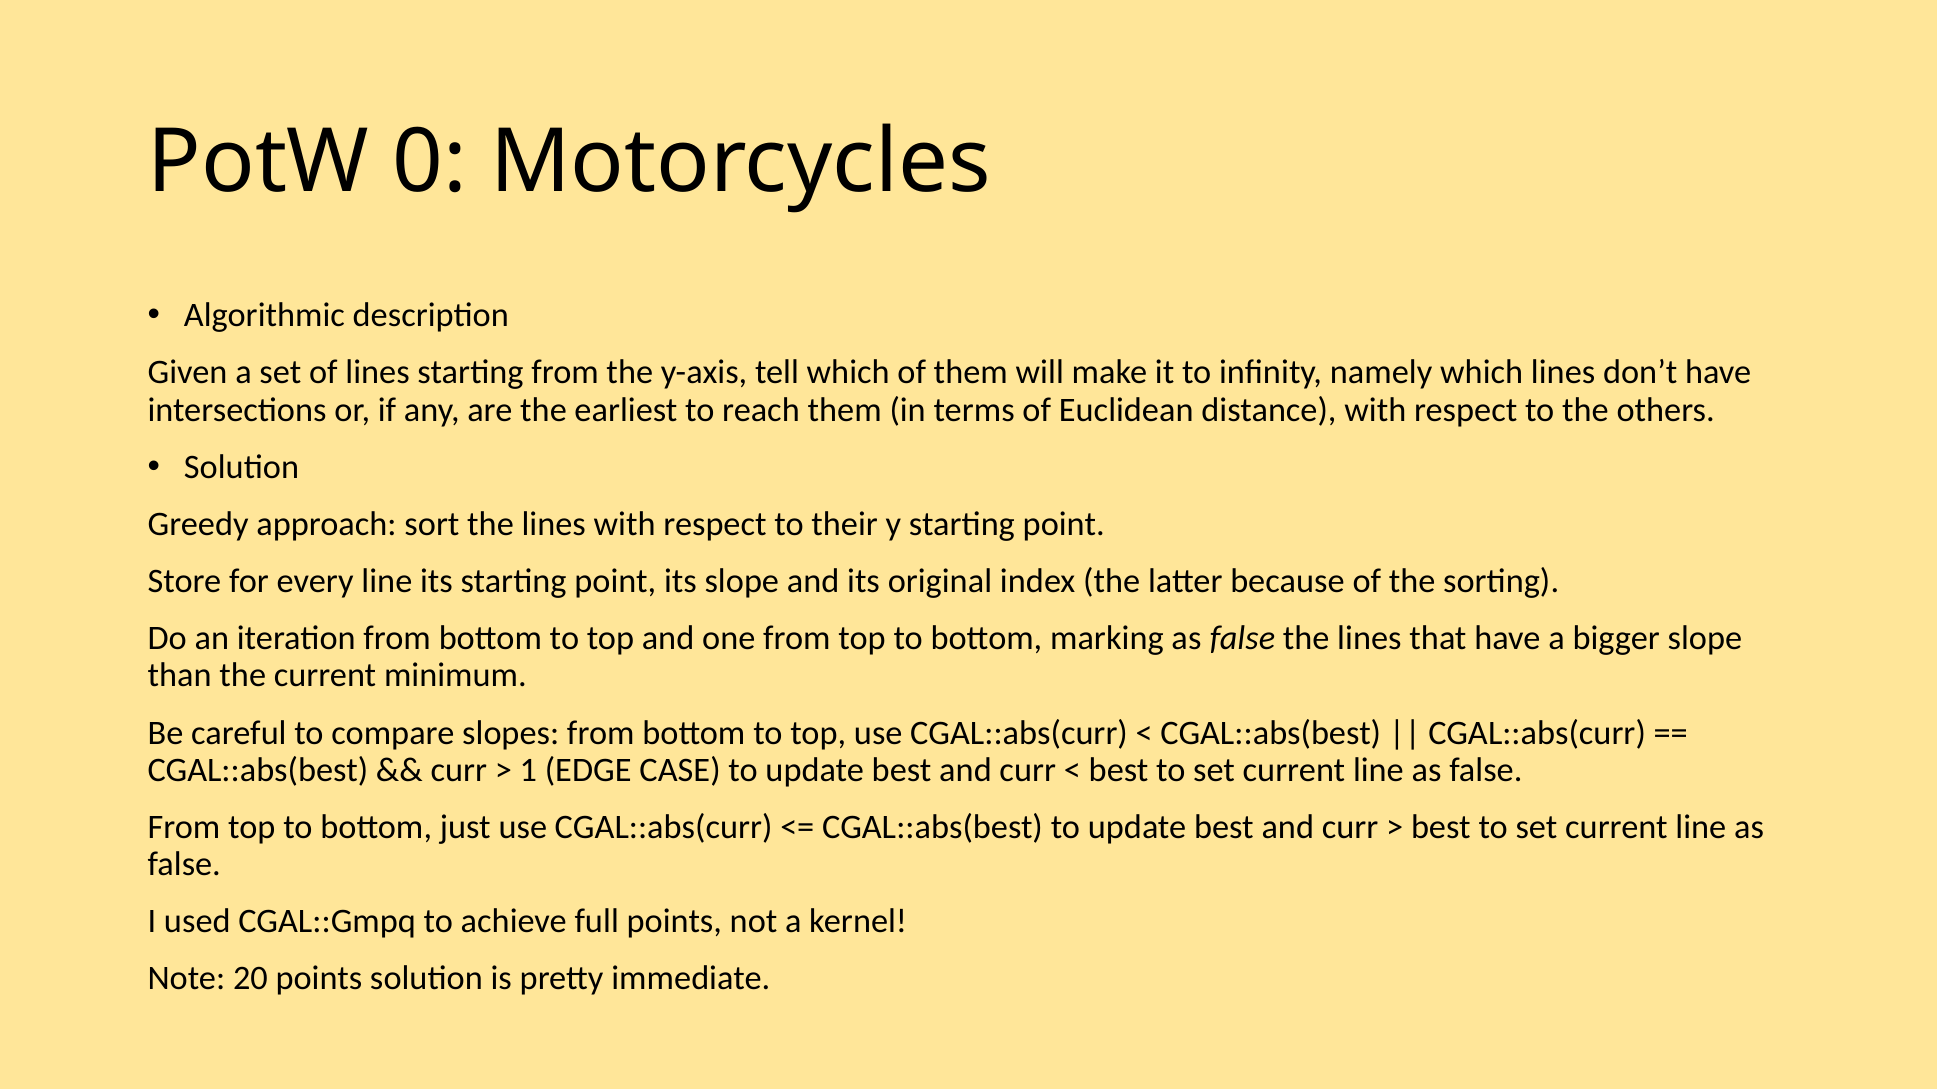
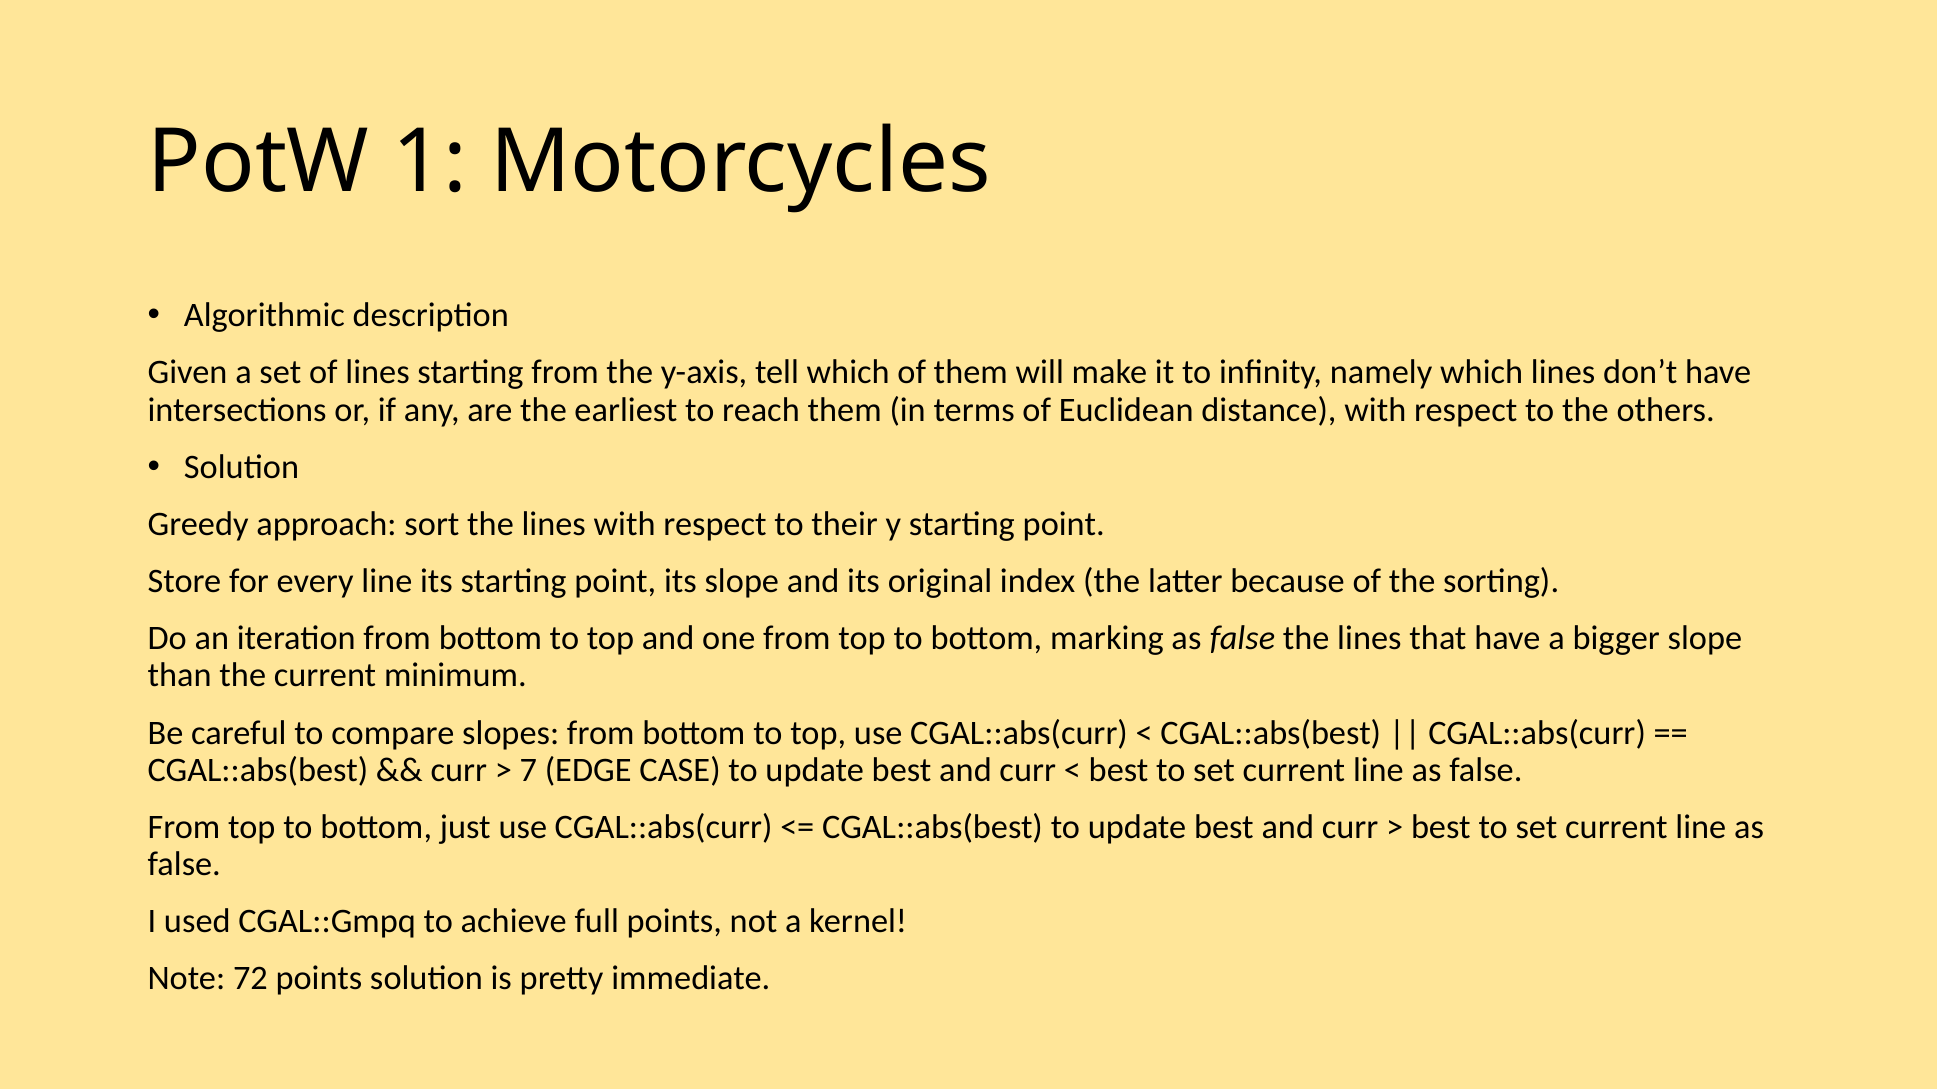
0: 0 -> 1
1: 1 -> 7
20: 20 -> 72
